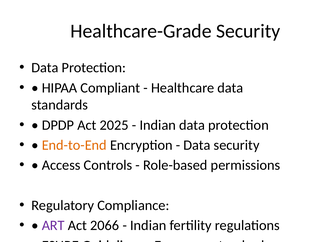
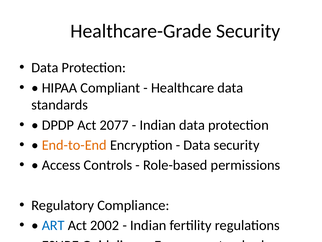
2025: 2025 -> 2077
ART colour: purple -> blue
2066: 2066 -> 2002
